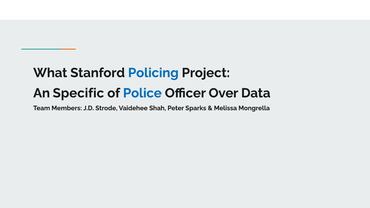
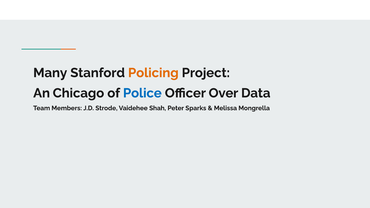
What: What -> Many
Policing colour: blue -> orange
Specific: Specific -> Chicago
